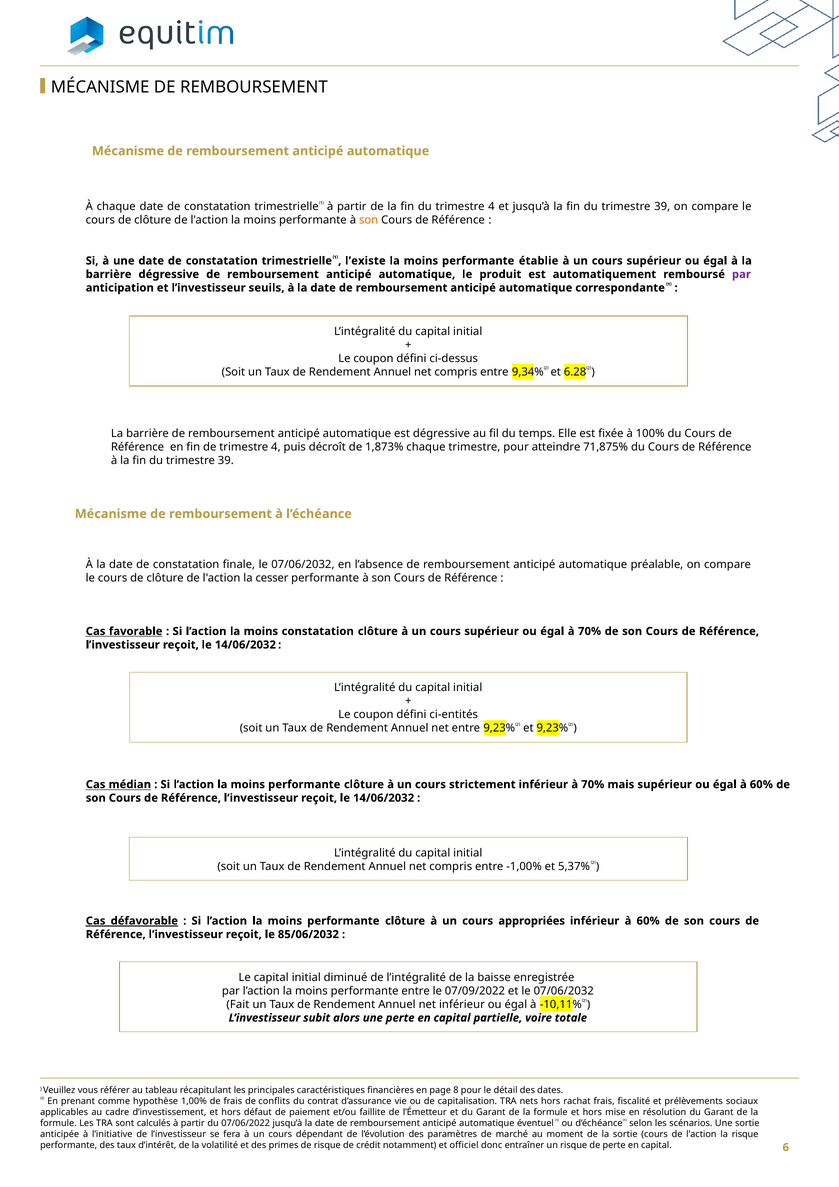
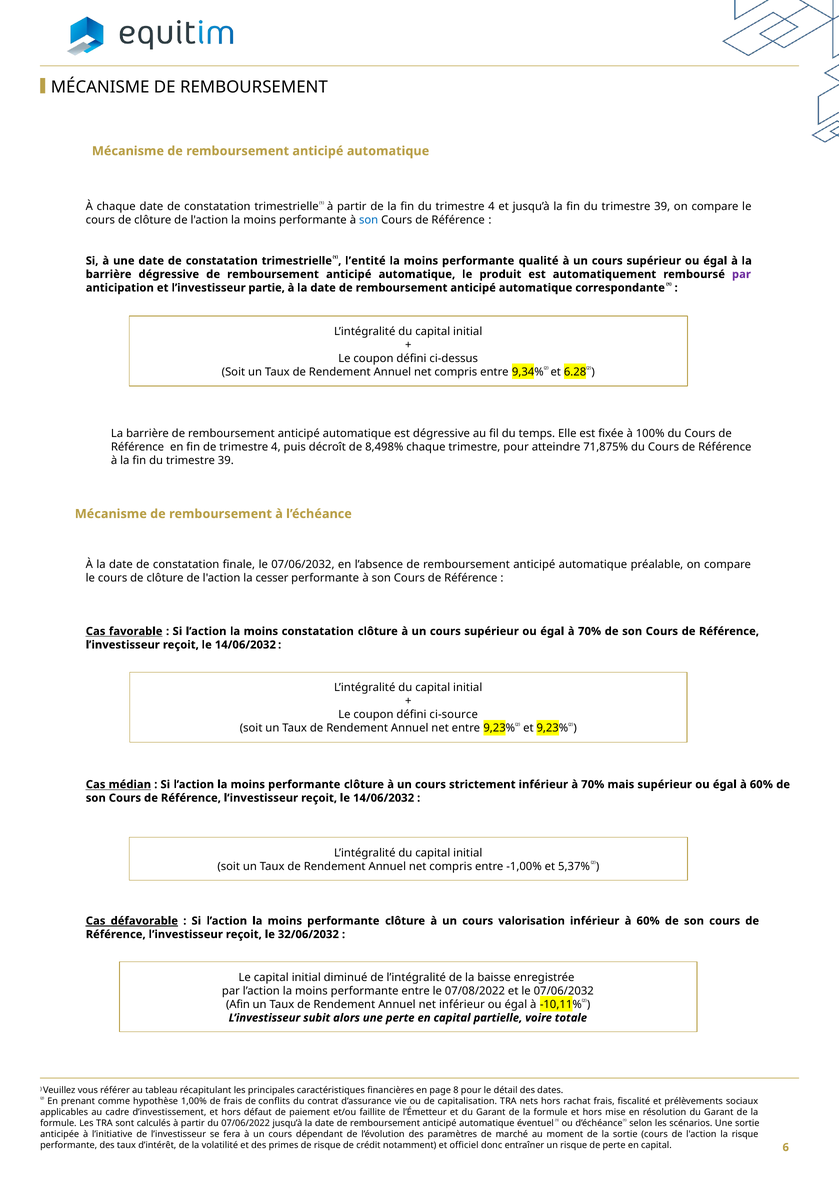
son at (369, 220) colour: orange -> blue
l’existe: l’existe -> l’entité
établie: établie -> qualité
seuils: seuils -> partie
1,873%: 1,873% -> 8,498%
ci-entités: ci-entités -> ci-source
appropriées: appropriées -> valorisation
85/06/2032: 85/06/2032 -> 32/06/2032
07/09/2022: 07/09/2022 -> 07/08/2022
Fait: Fait -> Afin
